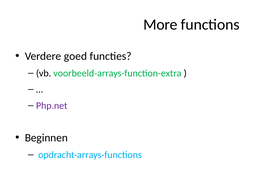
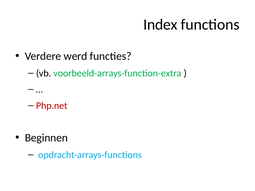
More: More -> Index
goed: goed -> werd
Php.net colour: purple -> red
